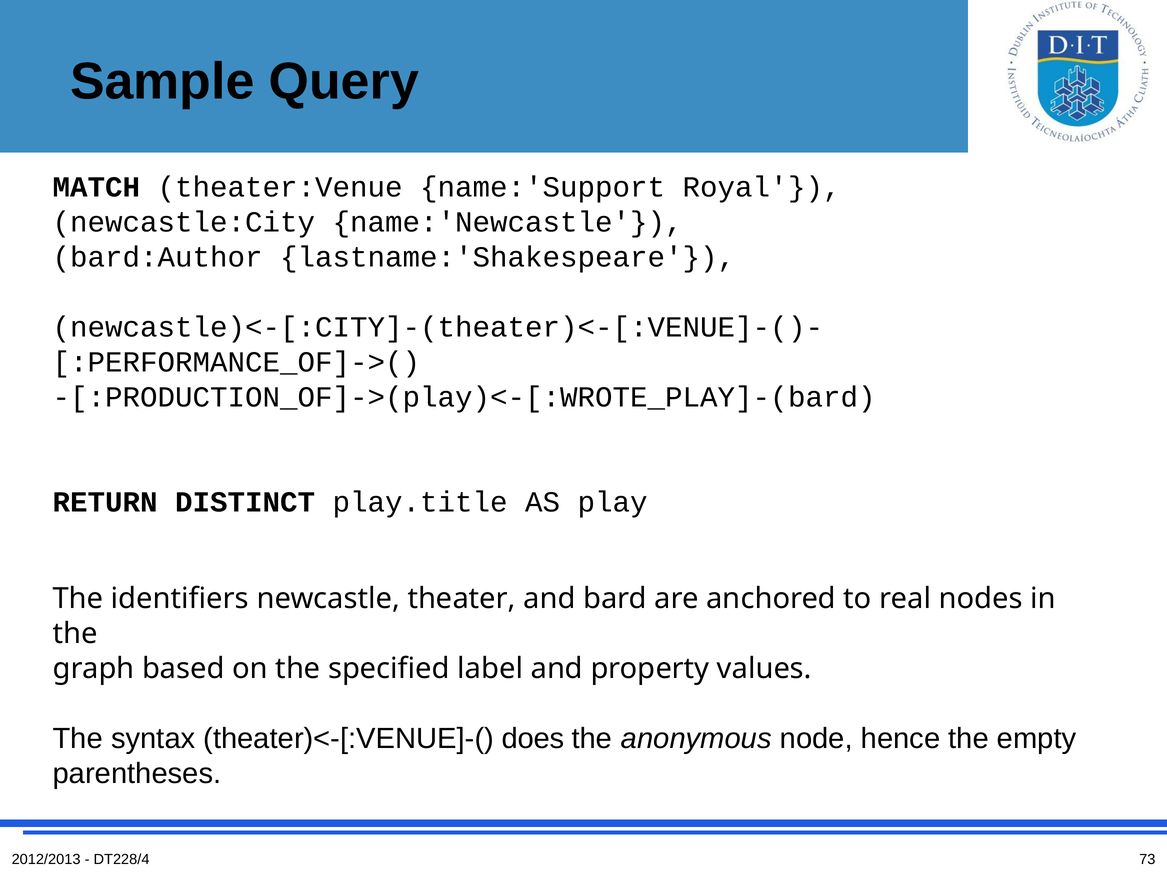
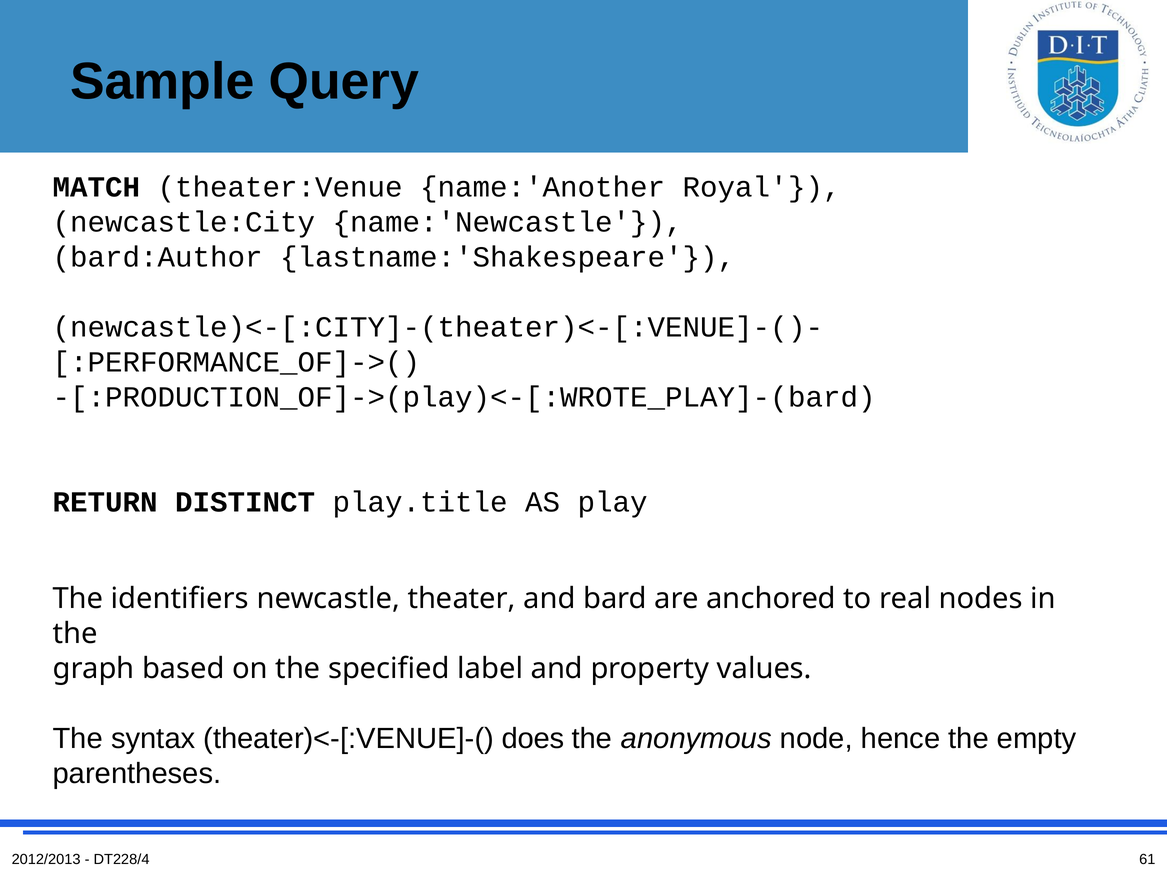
name:'Support: name:'Support -> name:'Another
73: 73 -> 61
